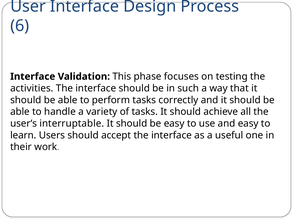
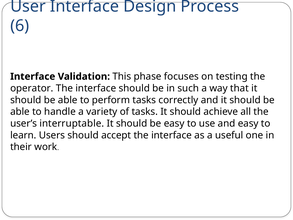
activities: activities -> operator
